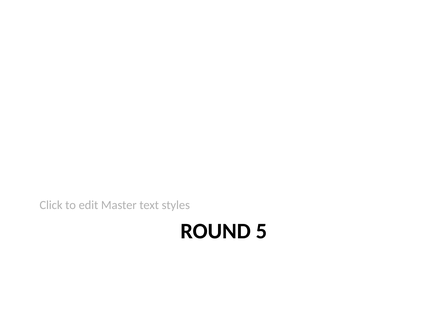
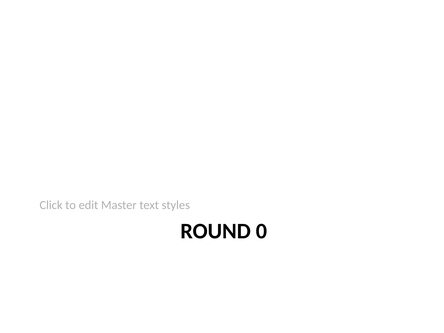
5: 5 -> 0
